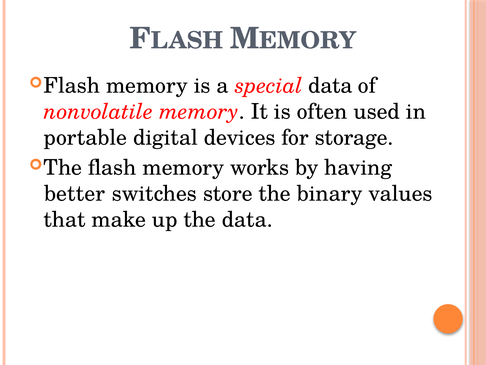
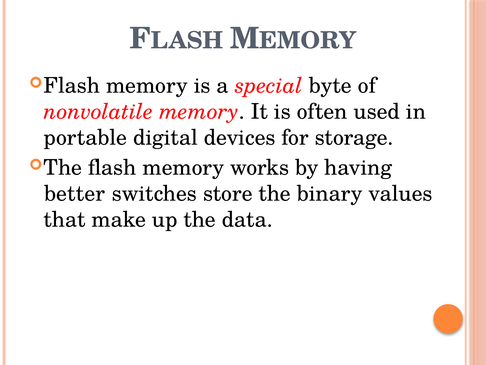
special data: data -> byte
